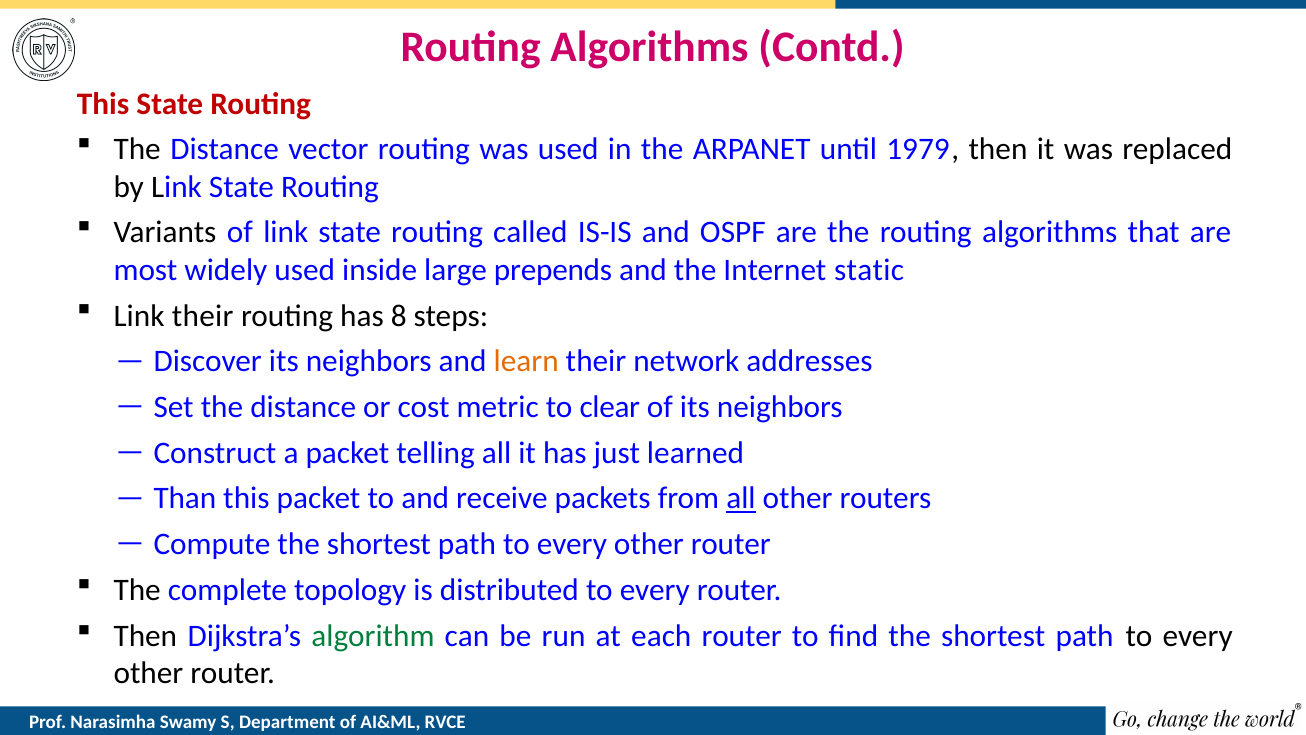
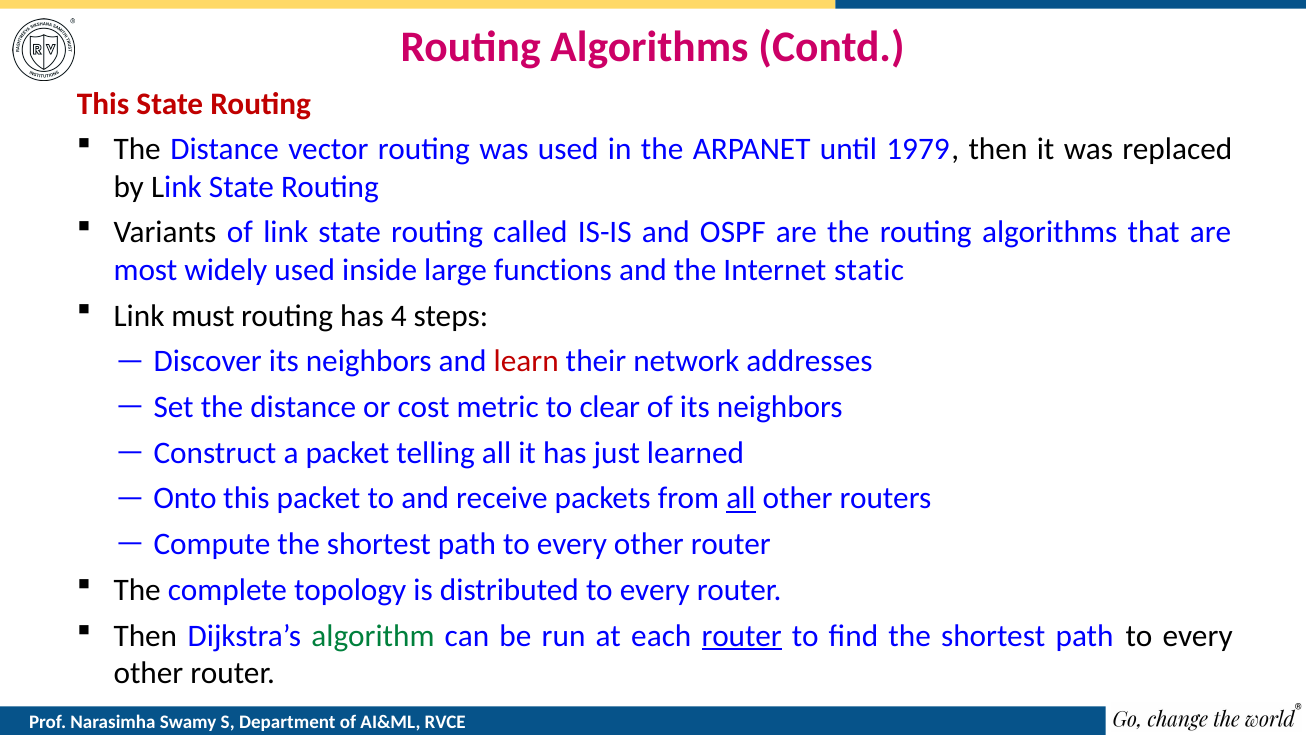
prepends: prepends -> functions
Link their: their -> must
8: 8 -> 4
learn colour: orange -> red
Than: Than -> Onto
router at (742, 635) underline: none -> present
